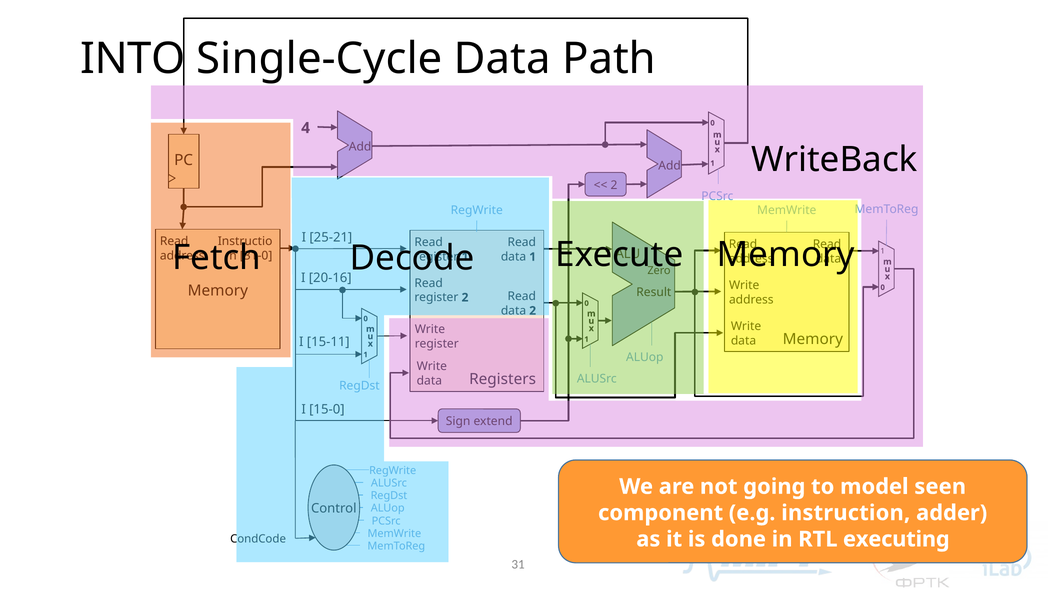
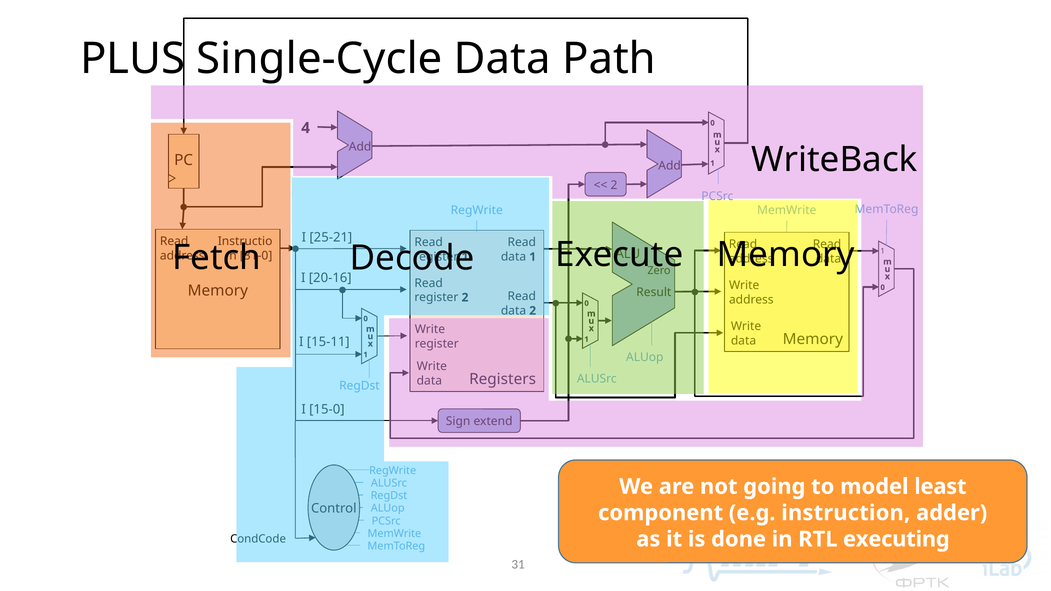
INTO: INTO -> PLUS
seen: seen -> least
